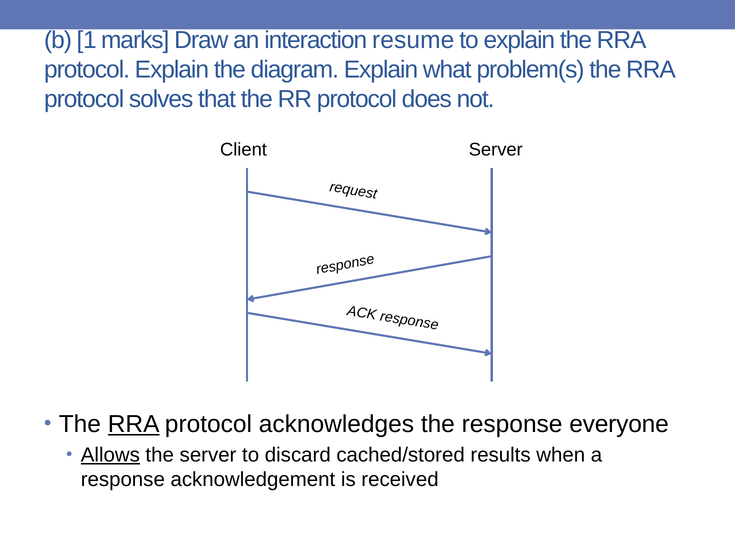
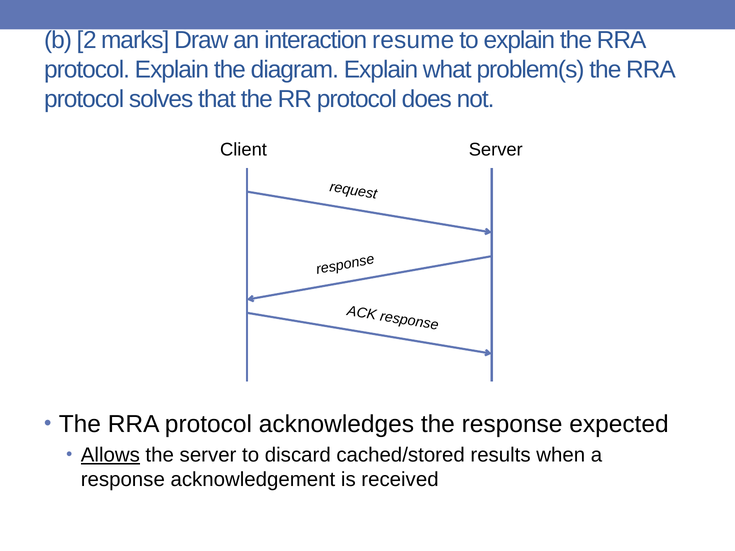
1: 1 -> 2
RRA at (134, 424) underline: present -> none
everyone: everyone -> expected
